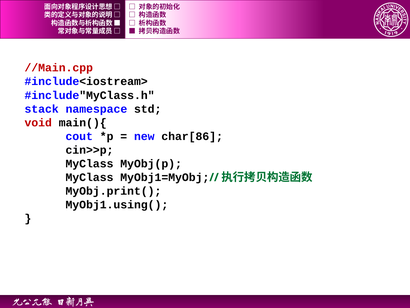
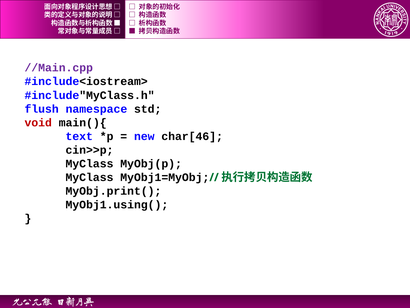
//Main.cpp colour: red -> purple
stack: stack -> flush
cout: cout -> text
char[86: char[86 -> char[46
